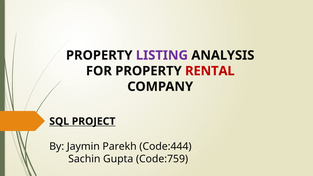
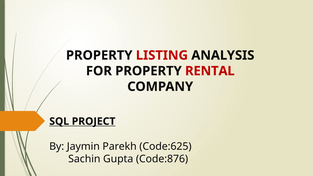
LISTING colour: purple -> red
Code:444: Code:444 -> Code:625
Code:759: Code:759 -> Code:876
